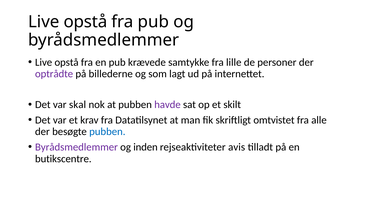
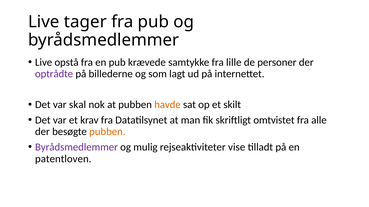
opstå at (85, 22): opstå -> tager
havde colour: purple -> orange
pubben at (107, 132) colour: blue -> orange
inden: inden -> mulig
avis: avis -> vise
butikscentre: butikscentre -> patentloven
